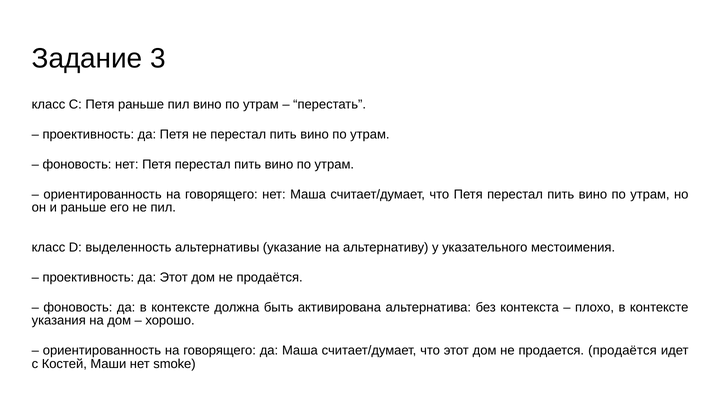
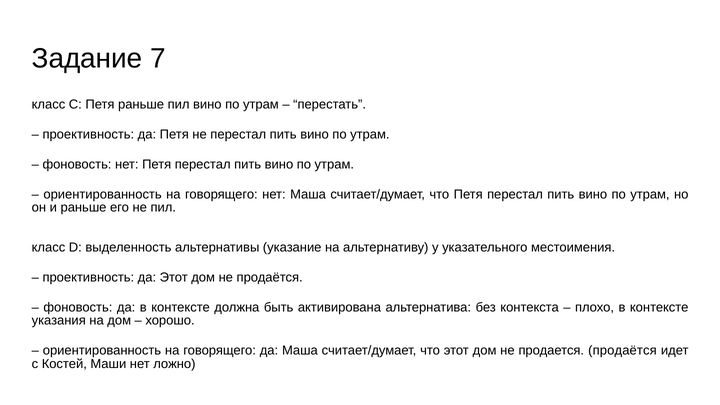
3: 3 -> 7
smoke: smoke -> ложно
